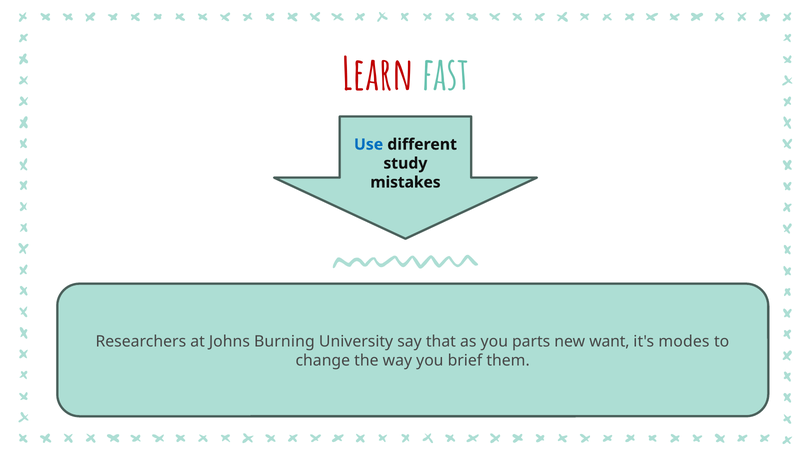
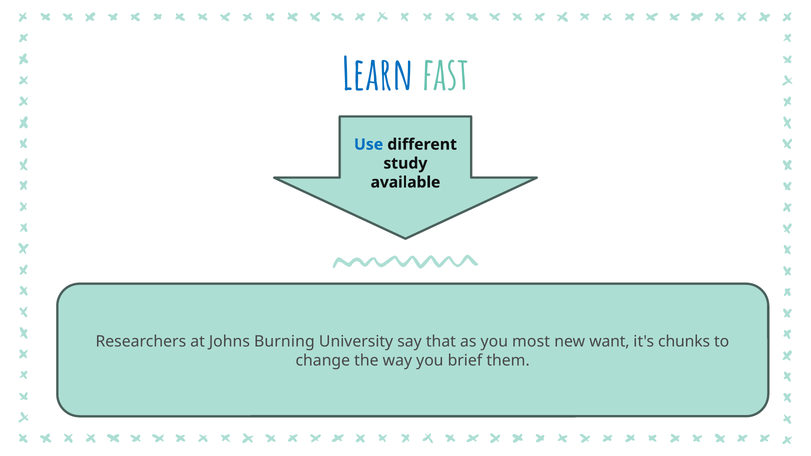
Learn colour: red -> blue
mistakes: mistakes -> available
parts: parts -> most
modes: modes -> chunks
